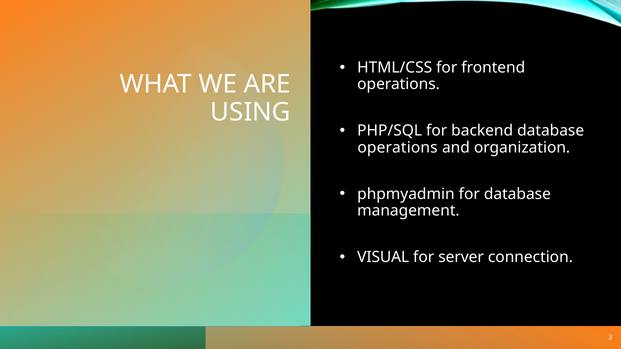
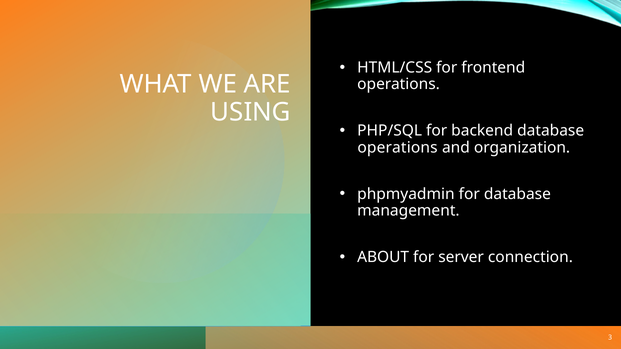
VISUAL: VISUAL -> ABOUT
